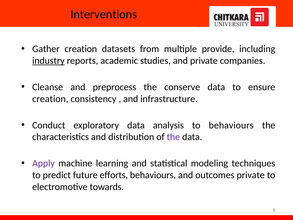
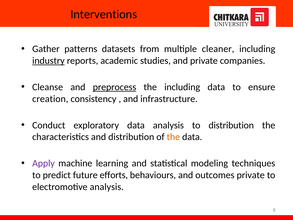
Gather creation: creation -> patterns
provide: provide -> cleaner
preprocess underline: none -> present
the conserve: conserve -> including
to behaviours: behaviours -> distribution
the at (173, 137) colour: purple -> orange
electromotive towards: towards -> analysis
